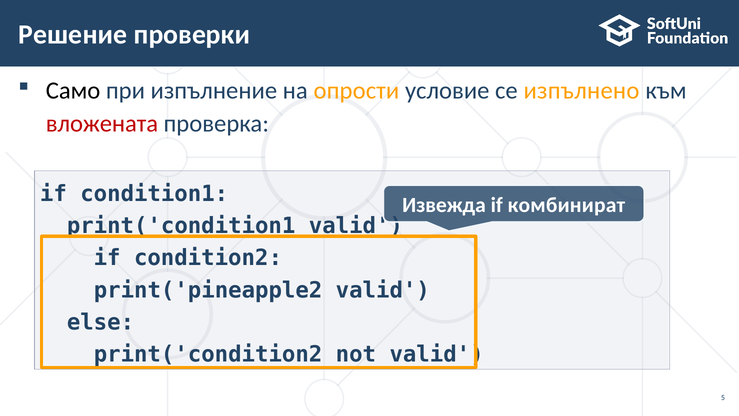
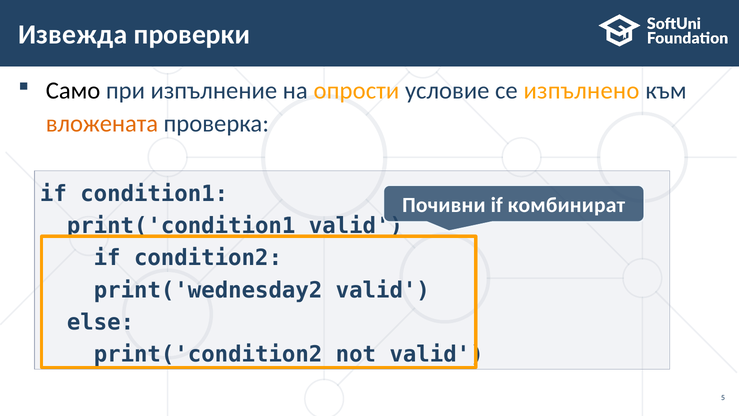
Решение: Решение -> Извежда
вложената colour: red -> orange
Извежда: Извежда -> Почивни
print('pineapple2: print('pineapple2 -> print('wednesday2
